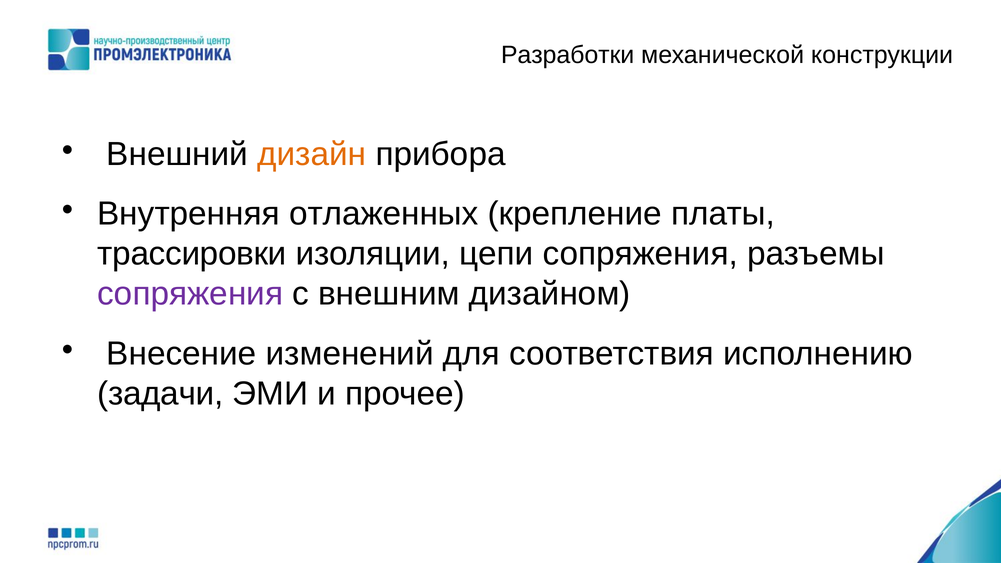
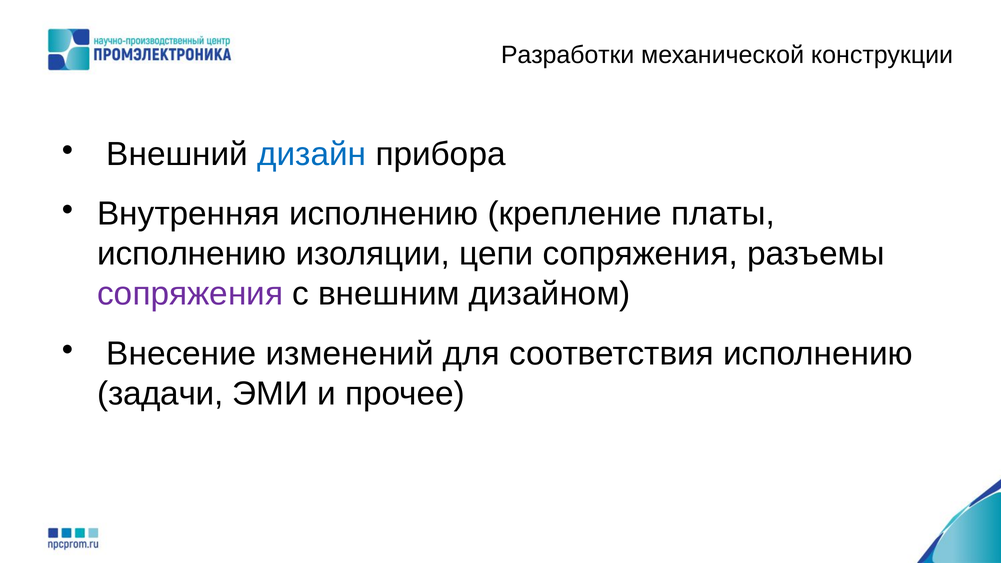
дизайн colour: orange -> blue
Внутренняя отлаженных: отлаженных -> исполнению
трассировки at (192, 254): трассировки -> исполнению
